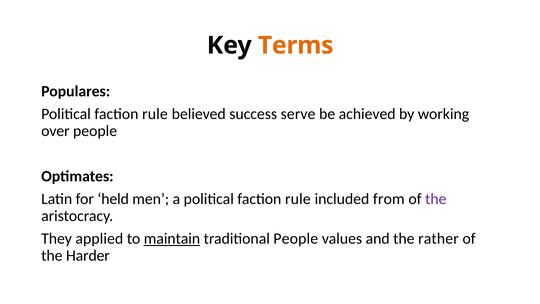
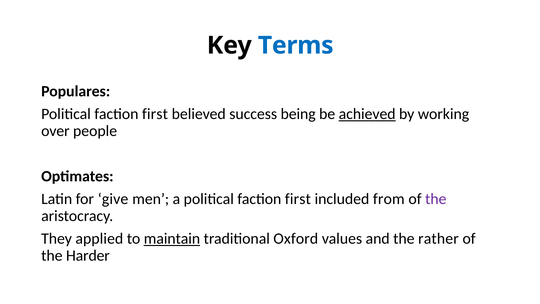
Terms colour: orange -> blue
rule at (155, 114): rule -> first
serve: serve -> being
achieved underline: none -> present
held: held -> give
a political faction rule: rule -> first
traditional People: People -> Oxford
